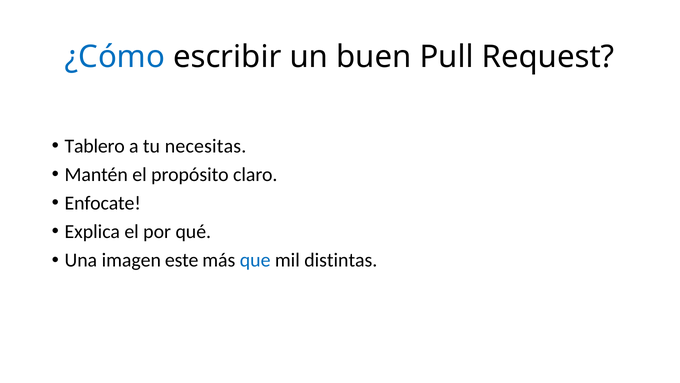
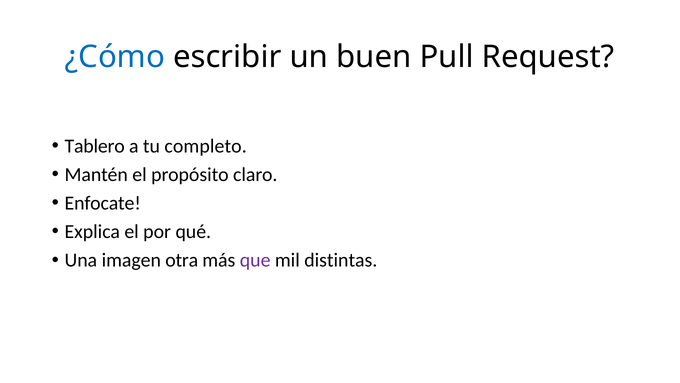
necesitas: necesitas -> completo
este: este -> otra
que colour: blue -> purple
